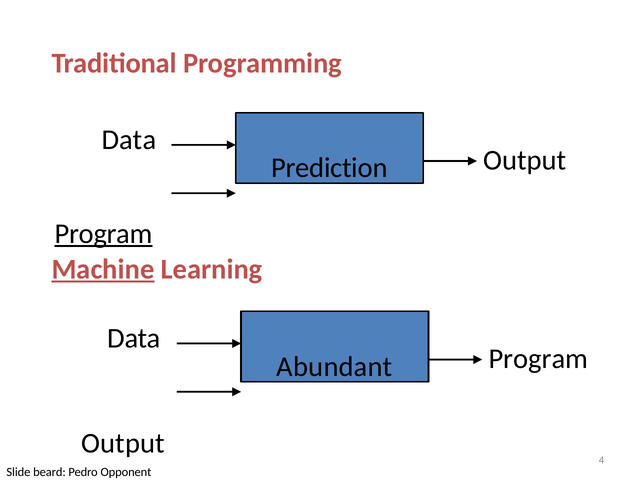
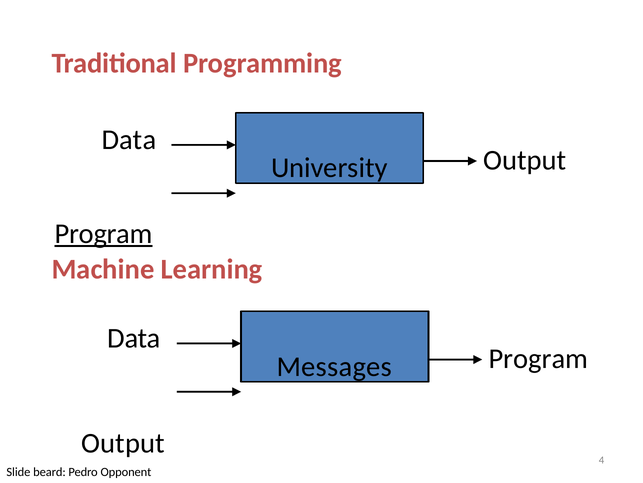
Prediction: Prediction -> University
Machine underline: present -> none
Abundant: Abundant -> Messages
